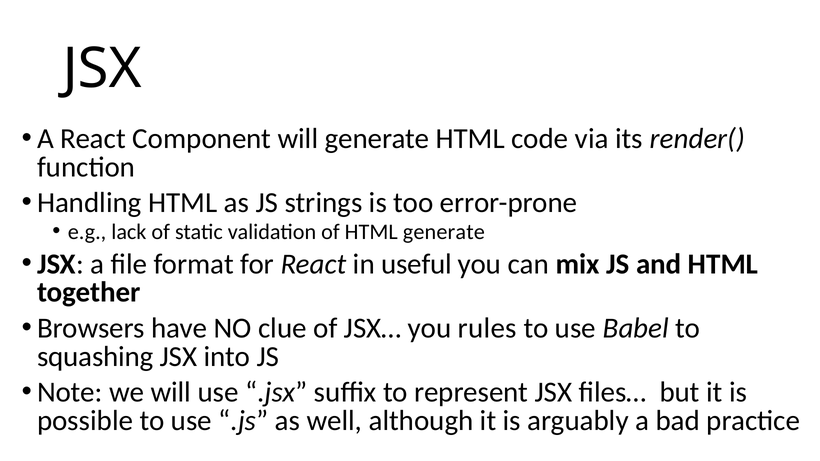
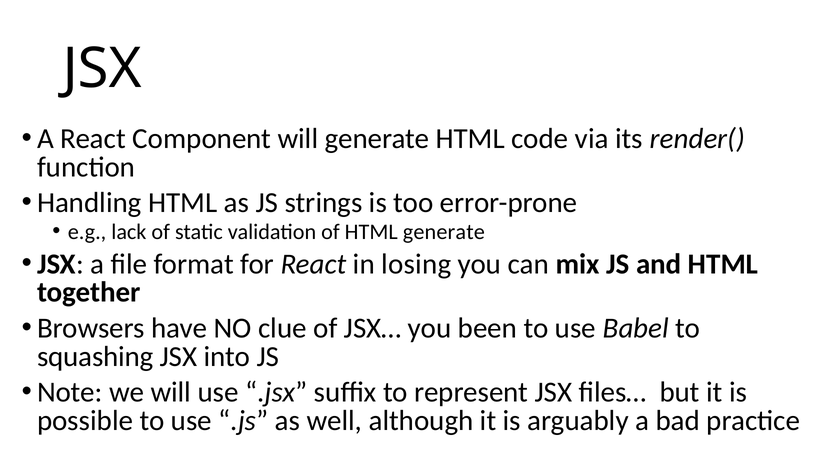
useful: useful -> losing
rules: rules -> been
